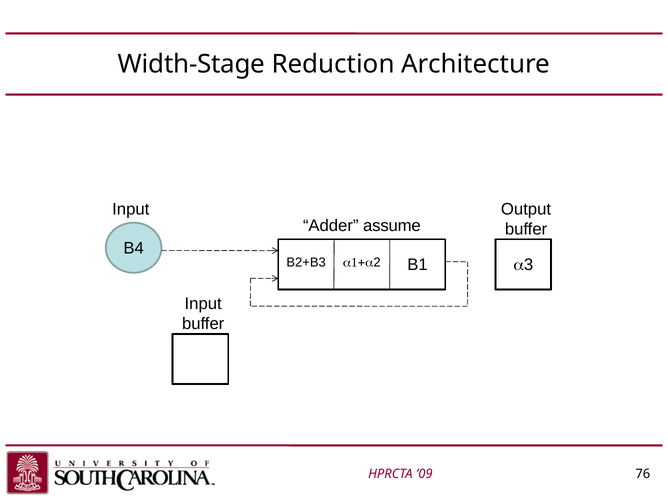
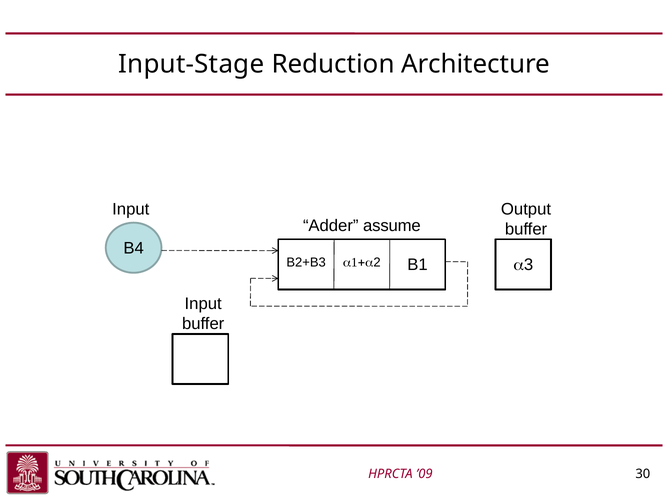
Width-Stage: Width-Stage -> Input-Stage
76: 76 -> 30
